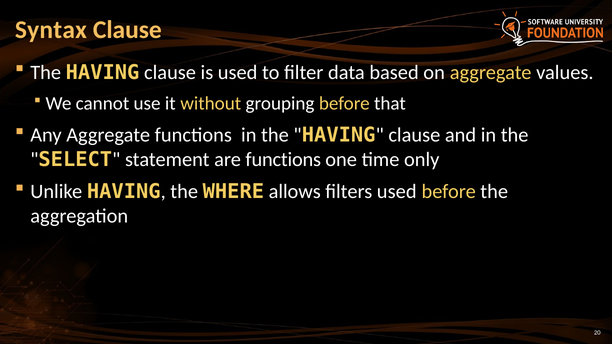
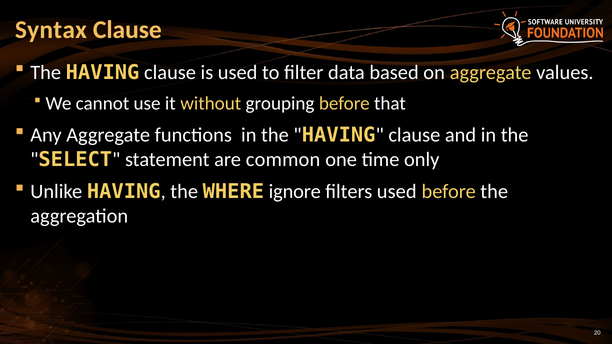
are functions: functions -> common
allows: allows -> ignore
